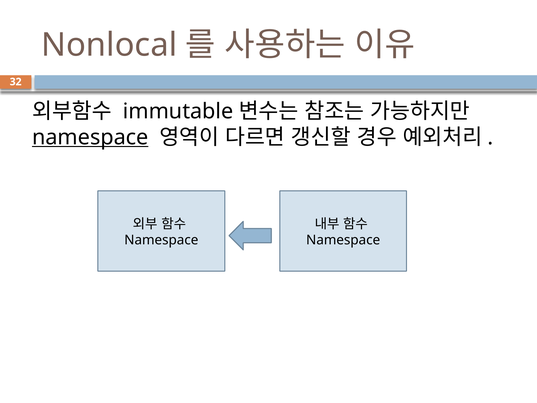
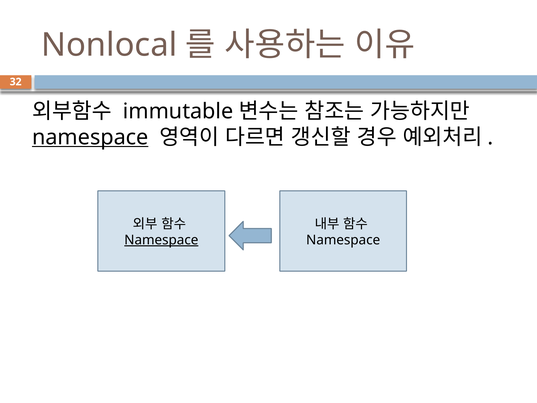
Namespace at (161, 240) underline: none -> present
